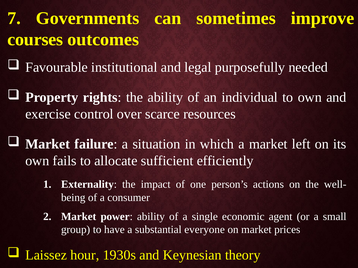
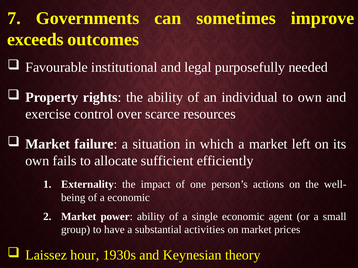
courses: courses -> exceeds
a consumer: consumer -> economic
everyone: everyone -> activities
